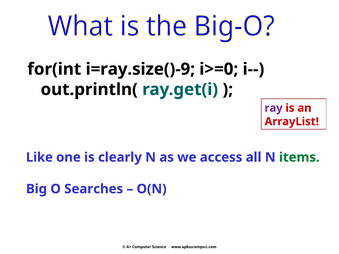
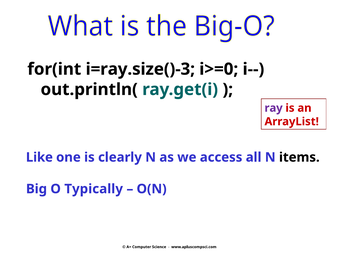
i=ray.size()-9: i=ray.size()-9 -> i=ray.size()-3
items colour: green -> black
Searches: Searches -> Typically
